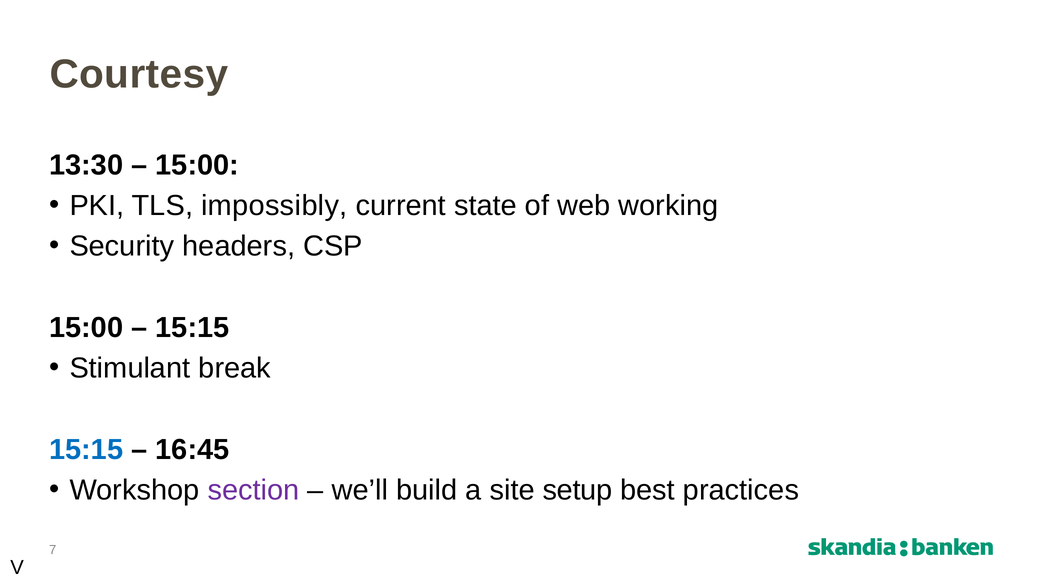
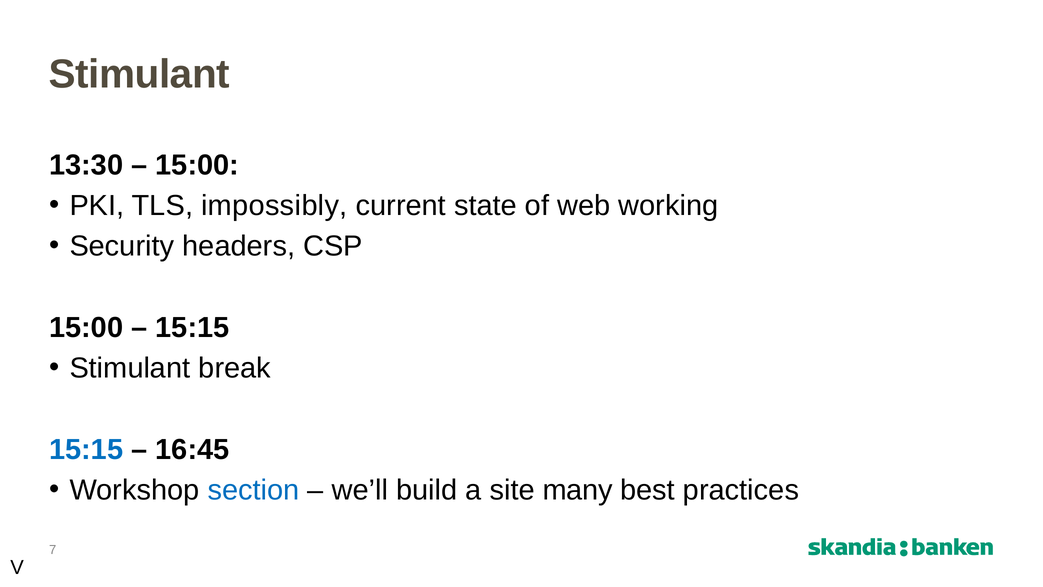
Courtesy at (139, 74): Courtesy -> Stimulant
section colour: purple -> blue
setup: setup -> many
